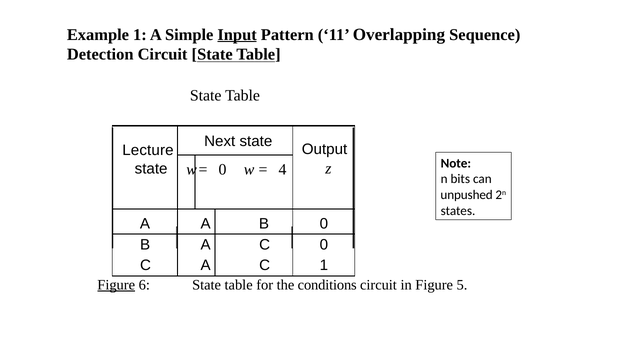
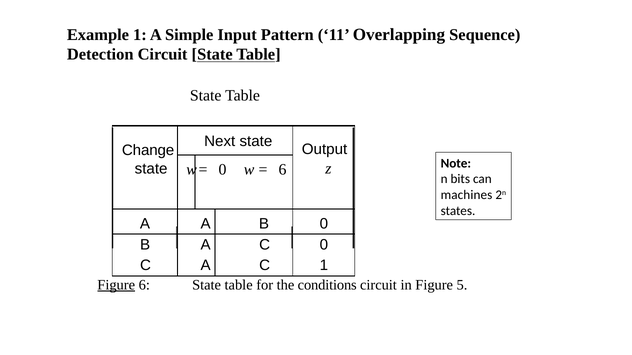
Input underline: present -> none
Lecture: Lecture -> Change
4 at (282, 170): 4 -> 6
unpushed: unpushed -> machines
